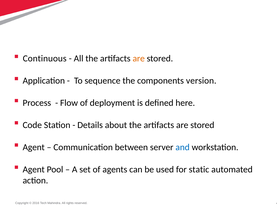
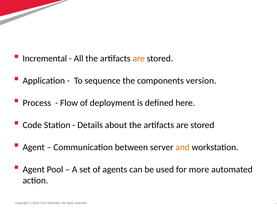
Continuous: Continuous -> Incremental
and colour: blue -> orange
static: static -> more
